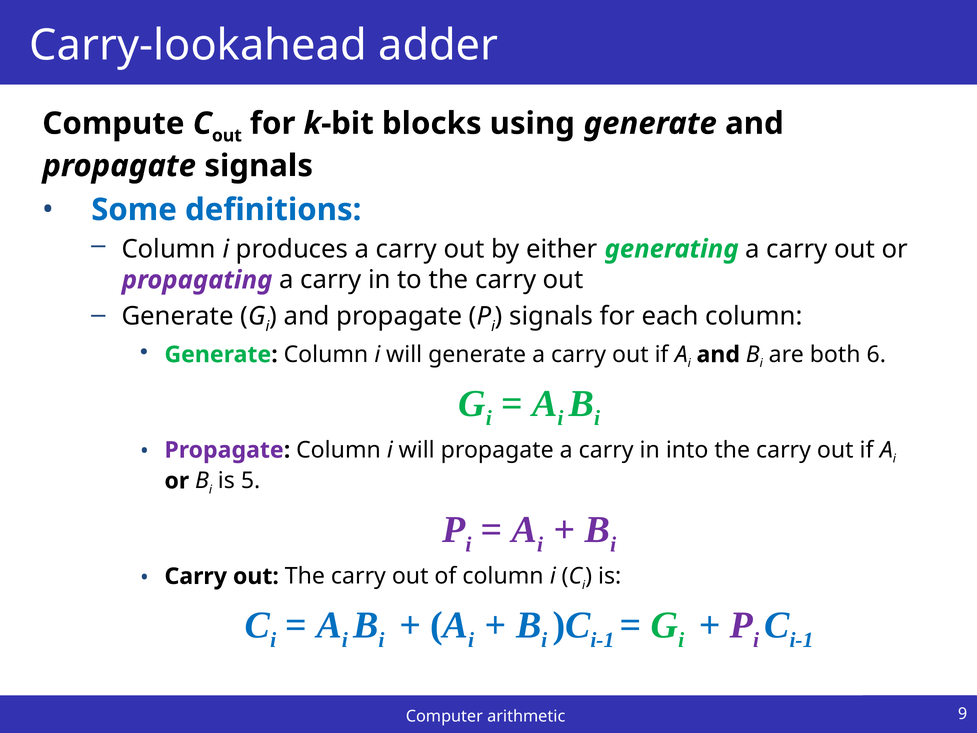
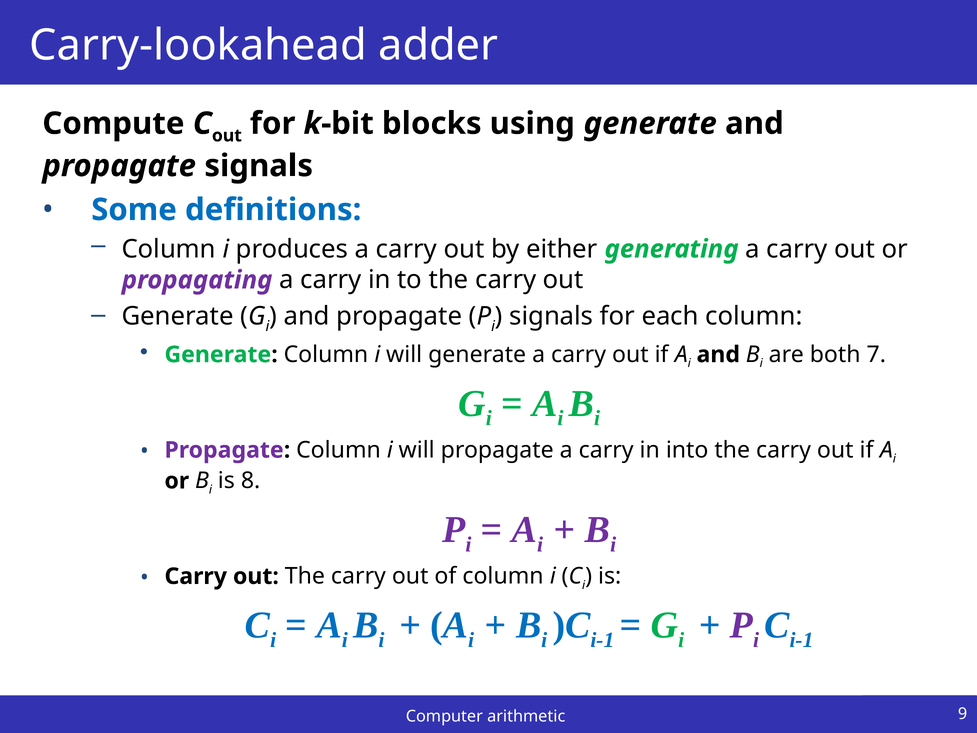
6: 6 -> 7
5: 5 -> 8
